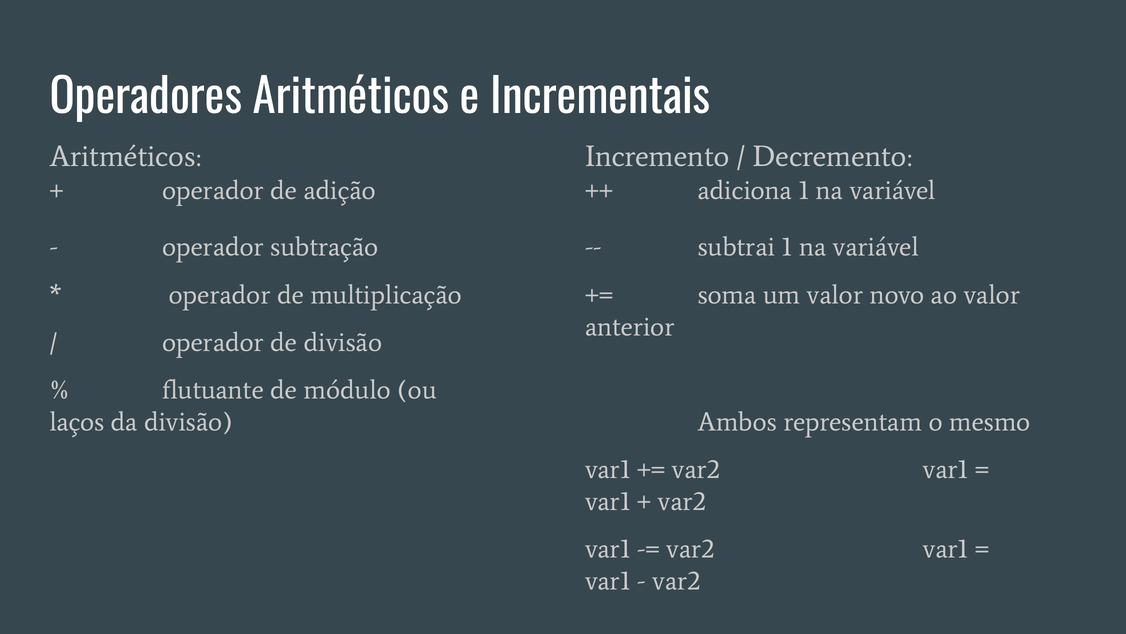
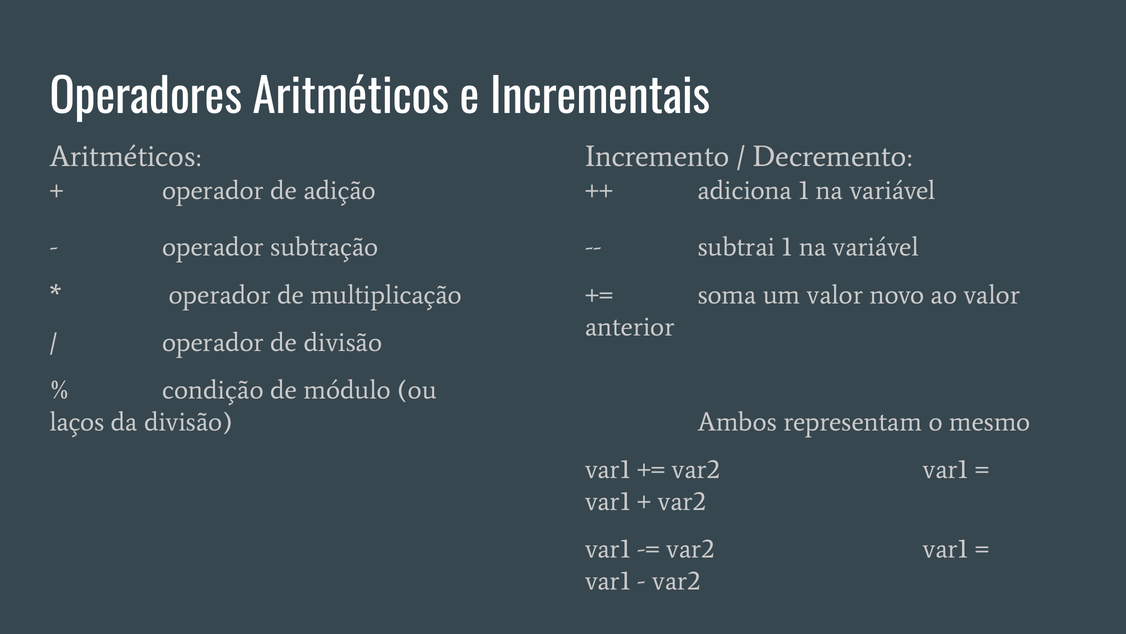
flutuante: flutuante -> condição
